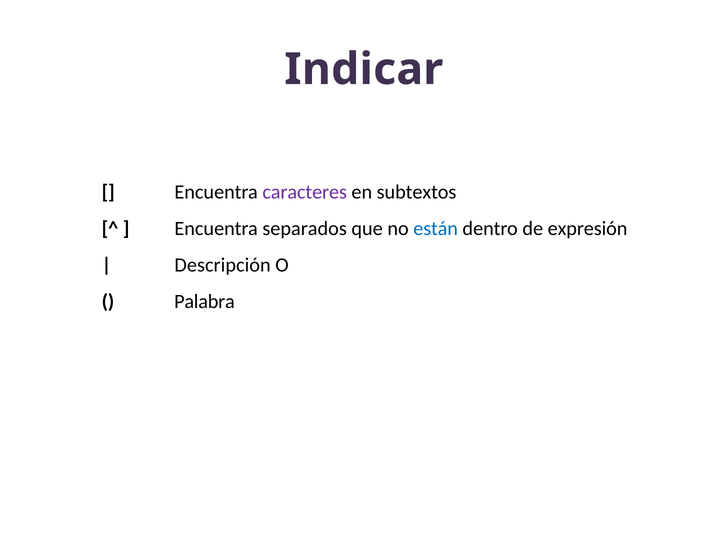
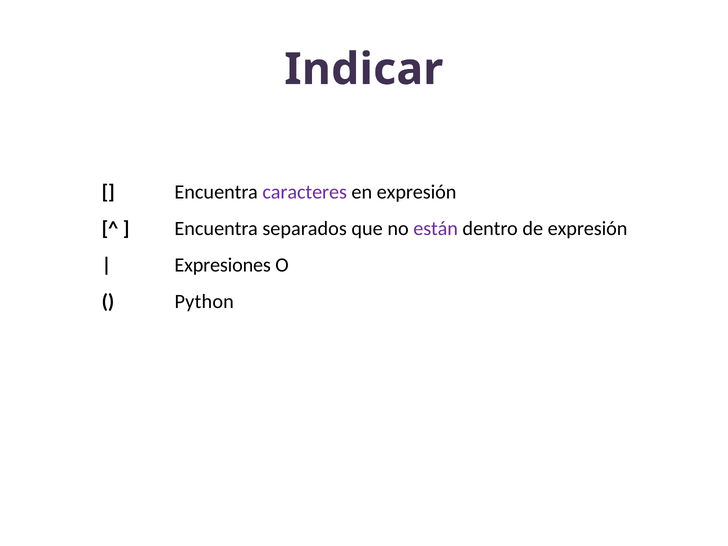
en subtextos: subtextos -> expresión
están colour: blue -> purple
Descripción: Descripción -> Expresiones
Palabra: Palabra -> Python
